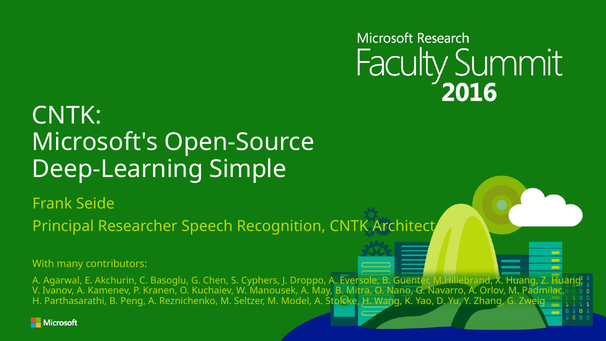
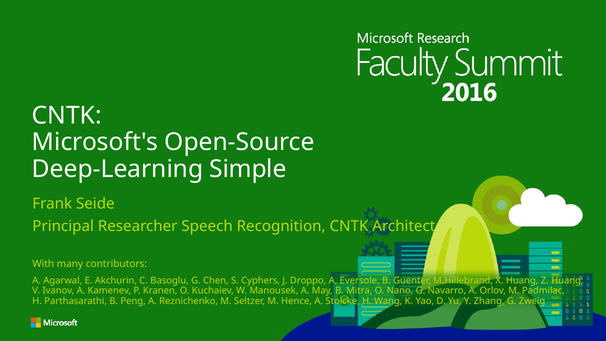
Model: Model -> Hence
